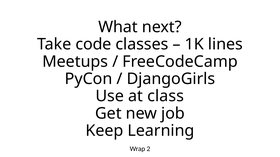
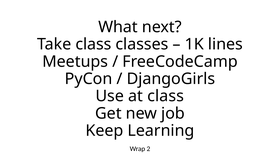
Take code: code -> class
